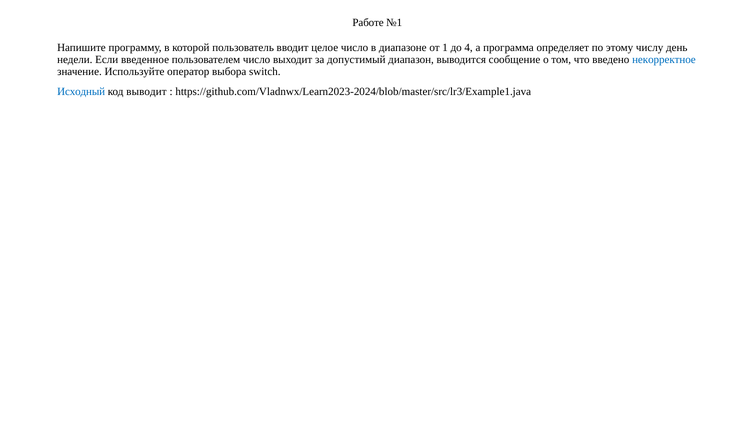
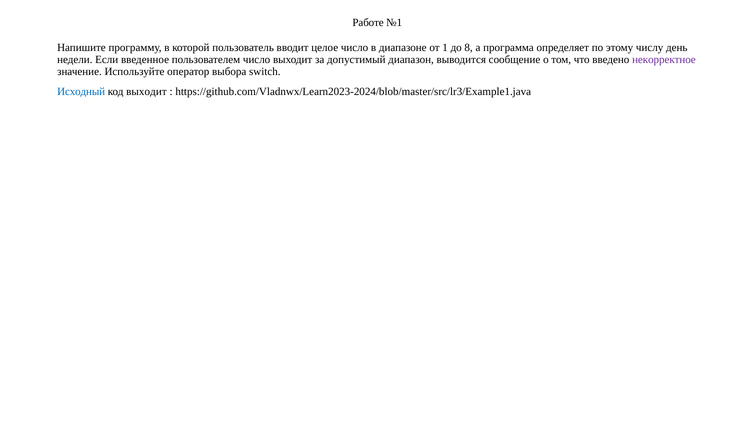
4: 4 -> 8
некорректное colour: blue -> purple
код выводит: выводит -> выходит
